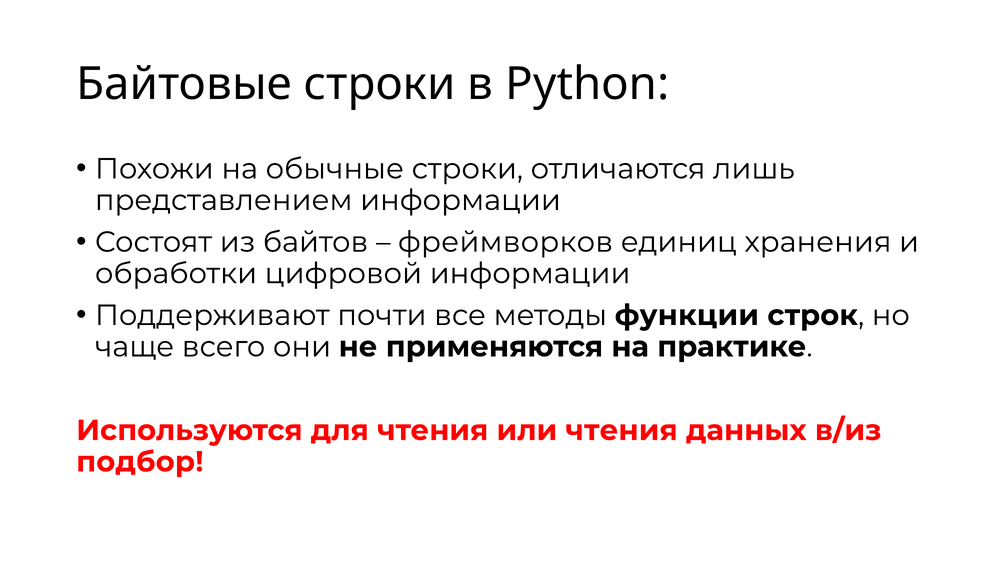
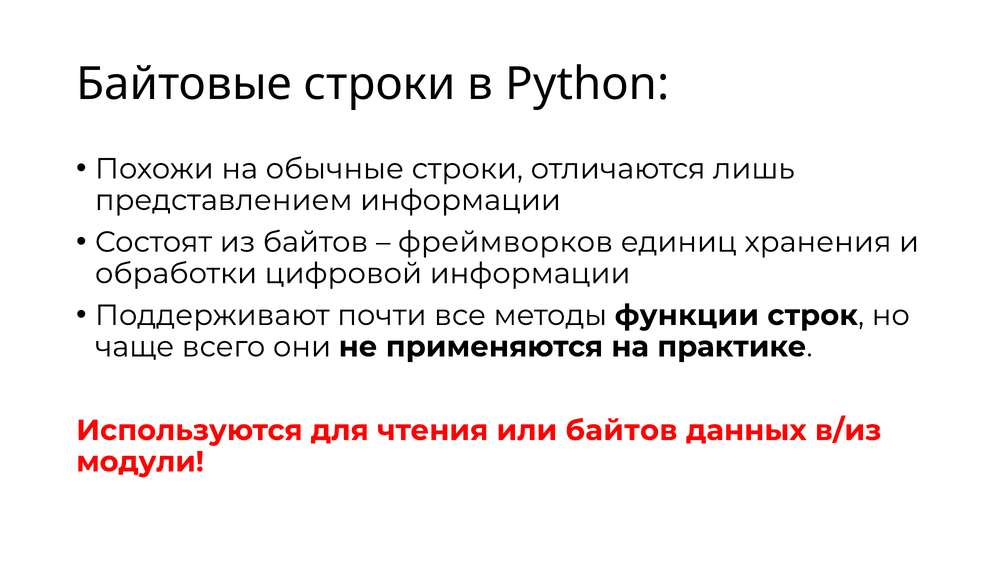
или чтения: чтения -> байтов
подбор: подбор -> модули
